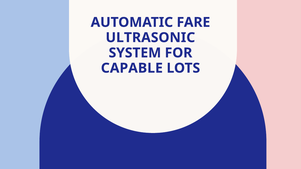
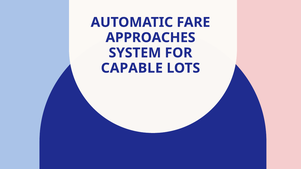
ULTRASONIC: ULTRASONIC -> APPROACHES
